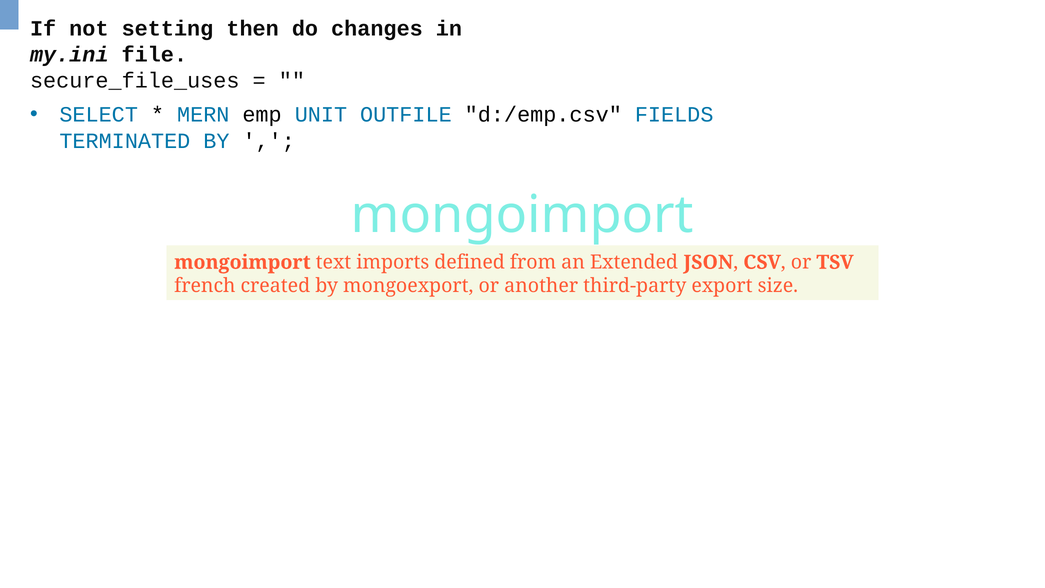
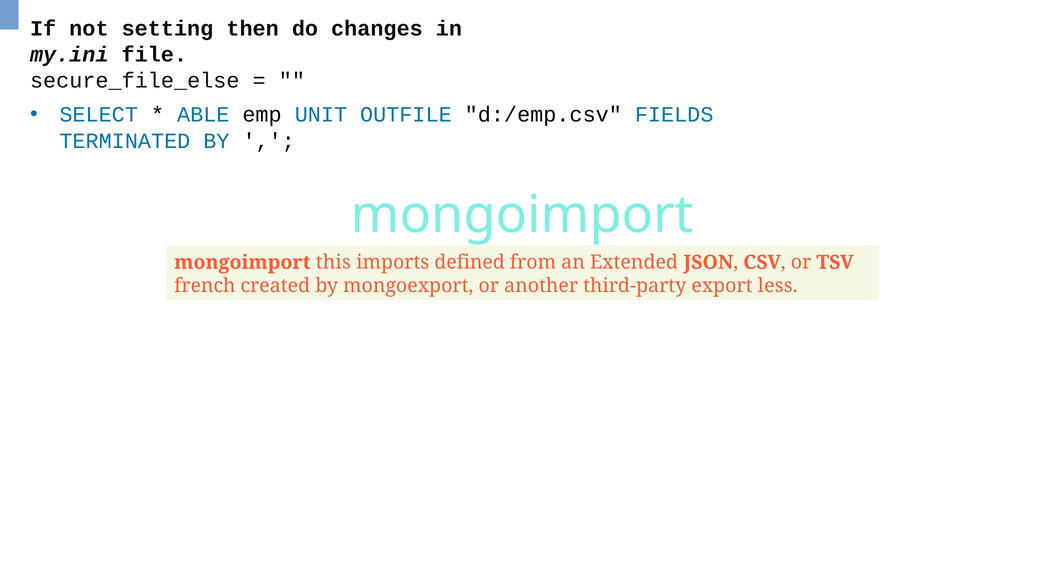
secure_file_uses: secure_file_uses -> secure_file_else
MERN: MERN -> ABLE
text: text -> this
size: size -> less
